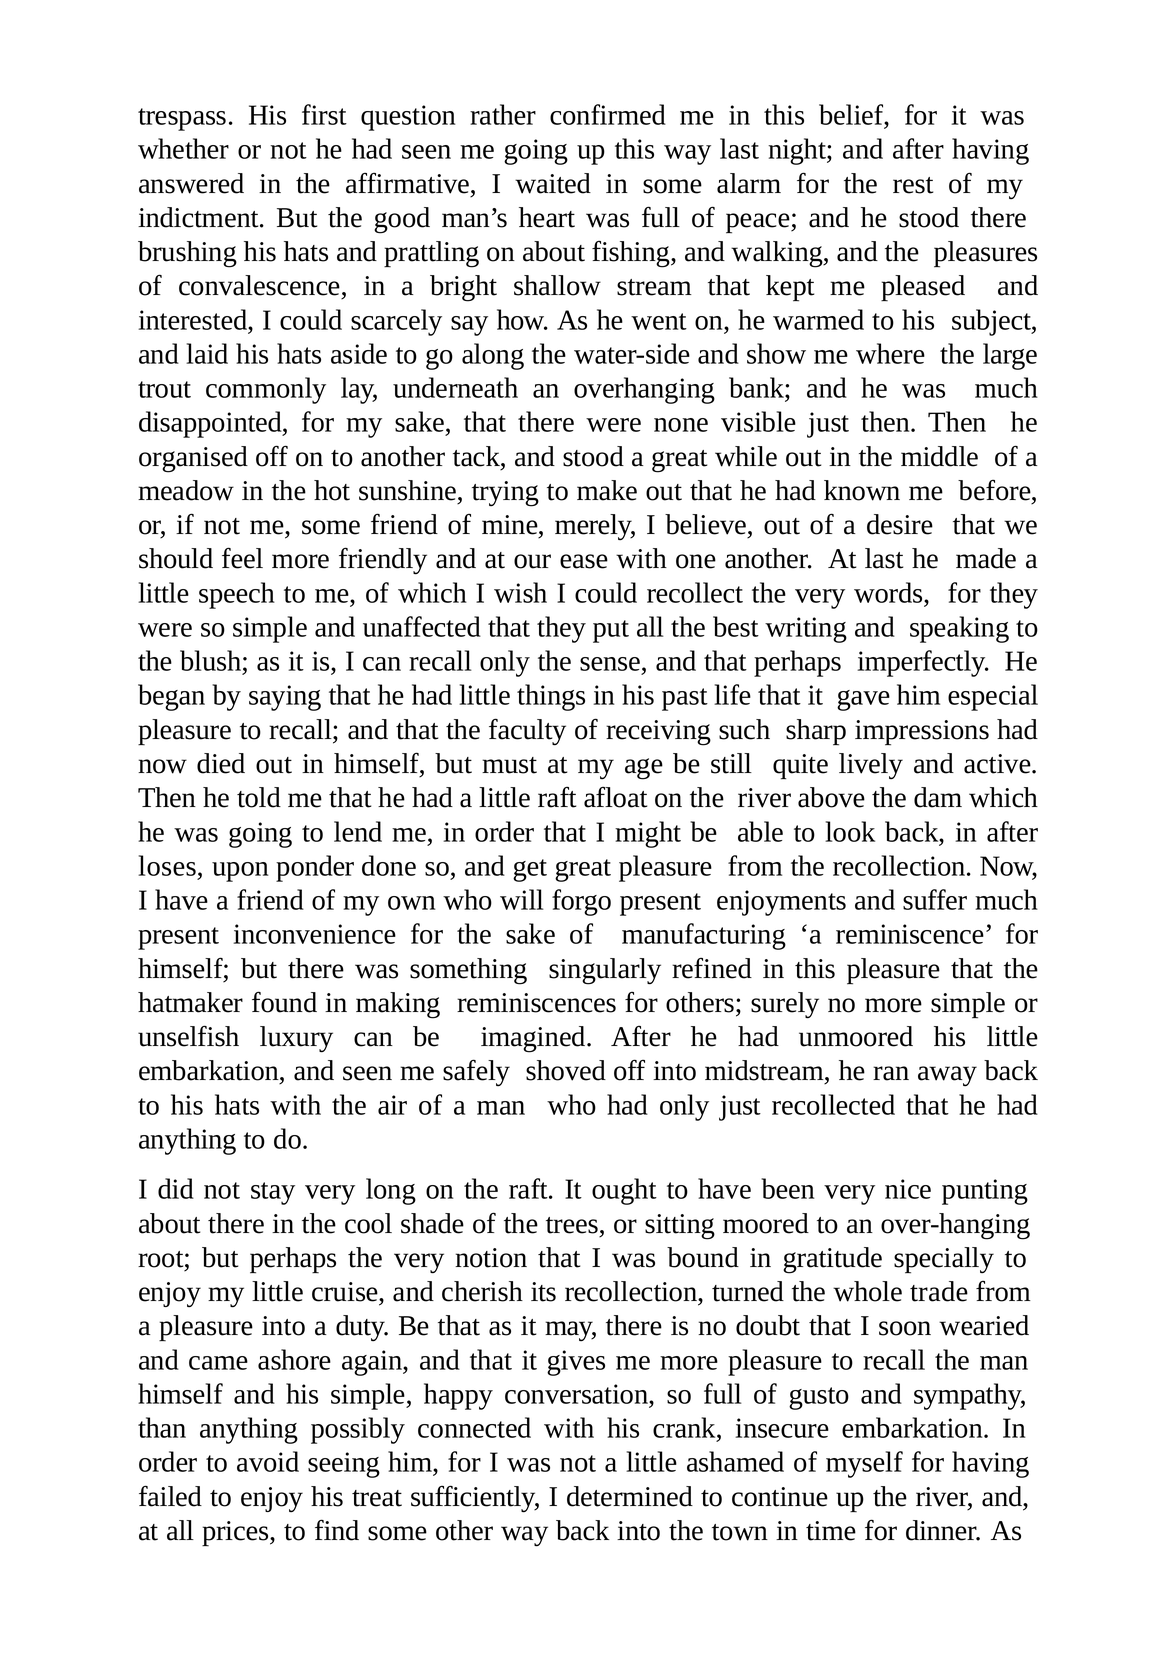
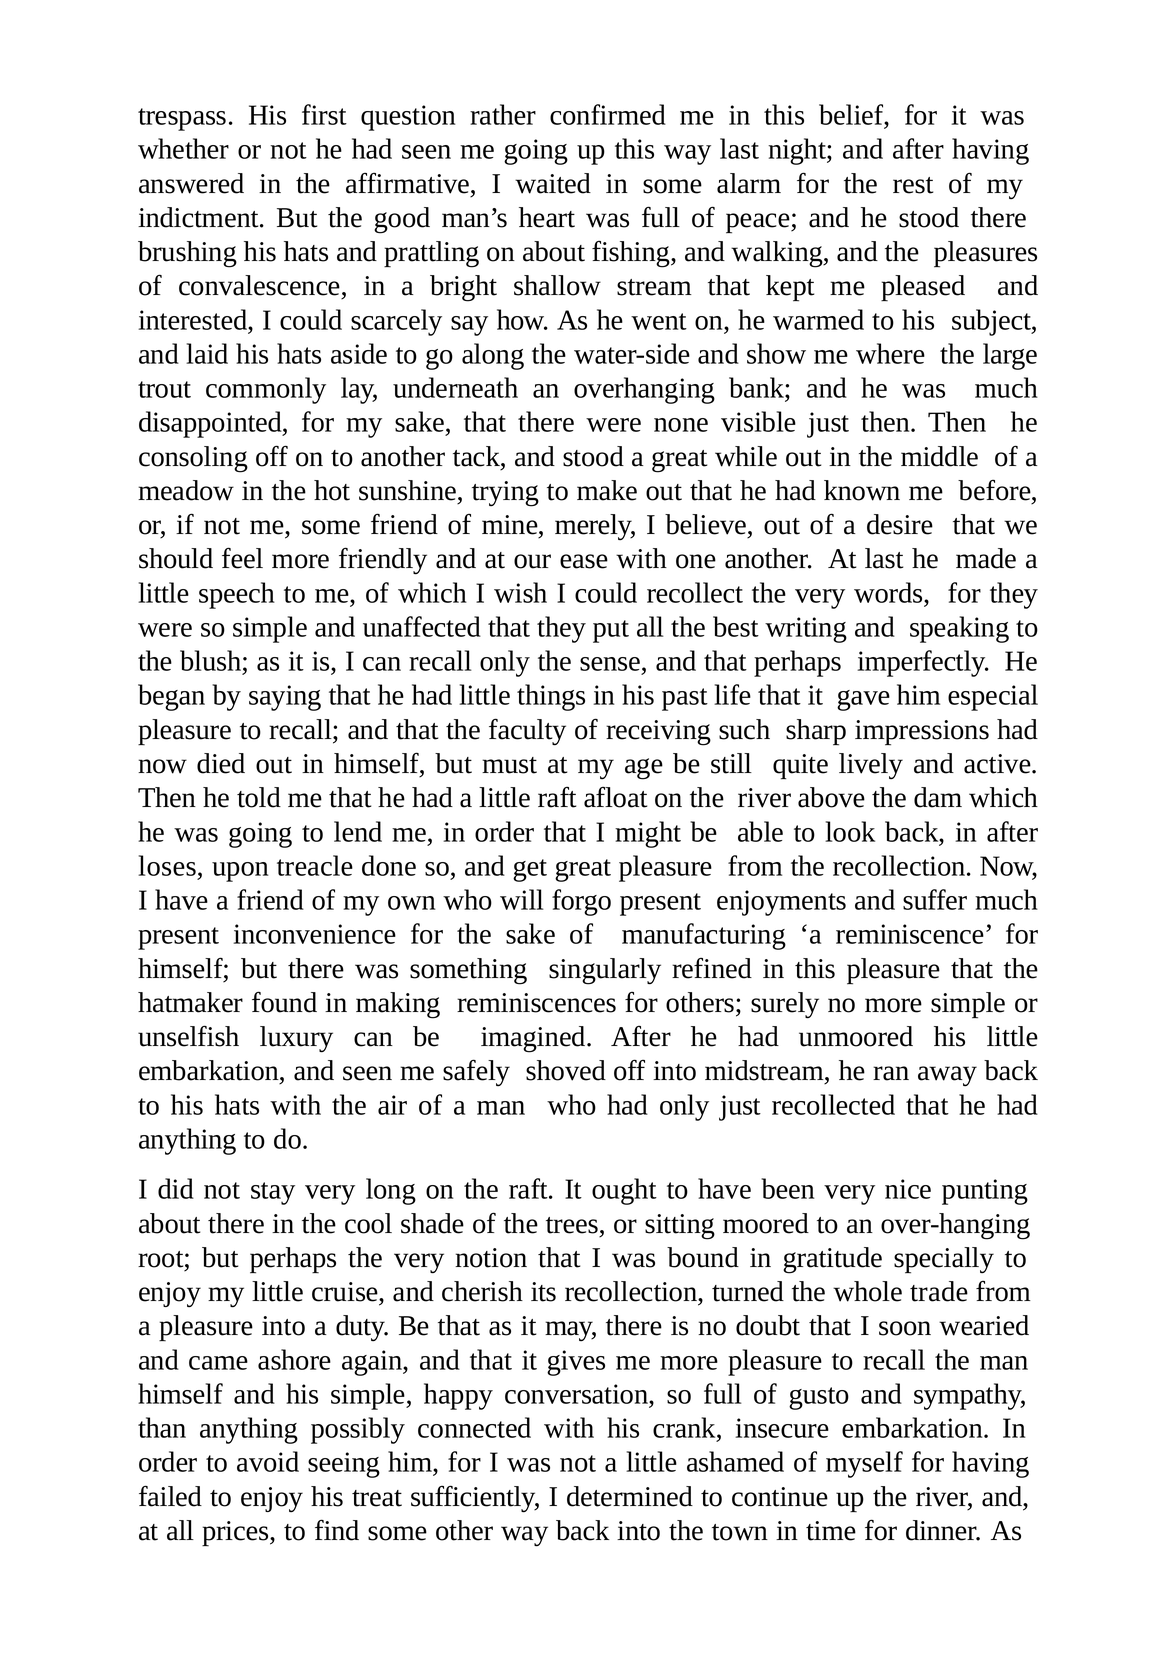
organised: organised -> consoling
ponder: ponder -> treacle
